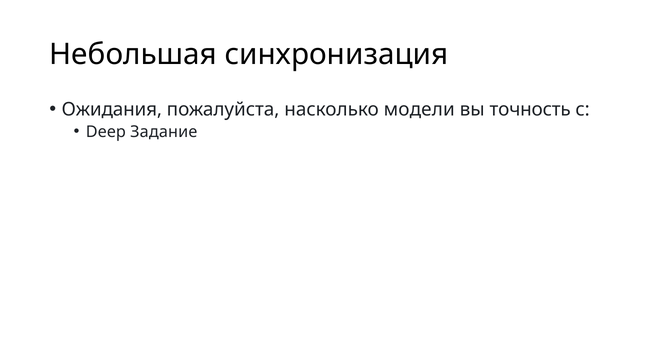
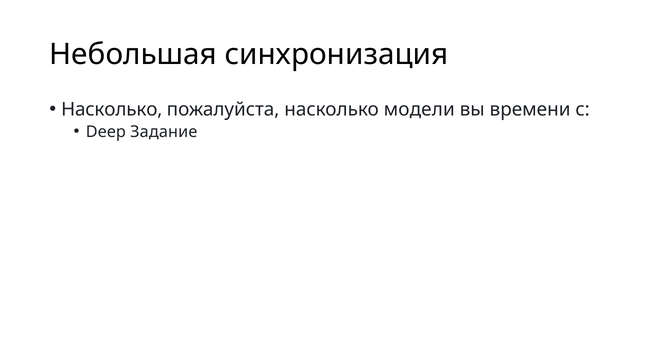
Ожидания at (112, 110): Ожидания -> Насколько
точность: точность -> времени
